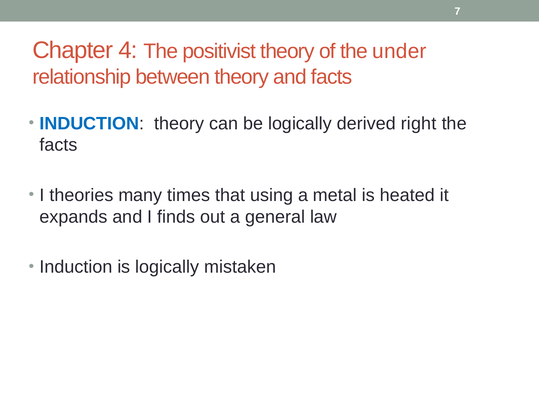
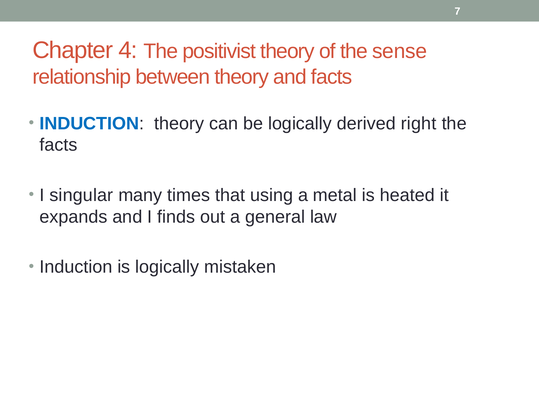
under: under -> sense
theories: theories -> singular
